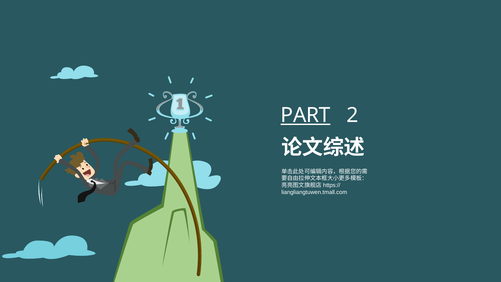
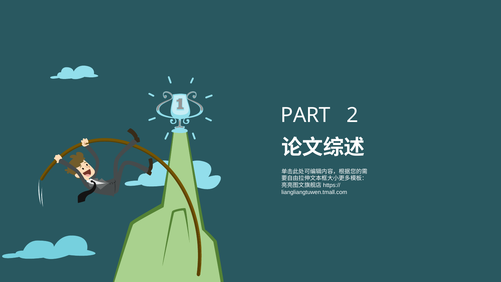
PART underline: present -> none
